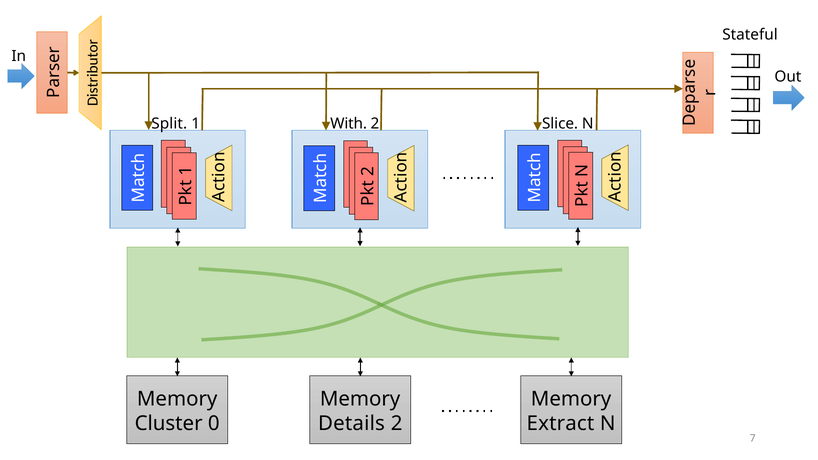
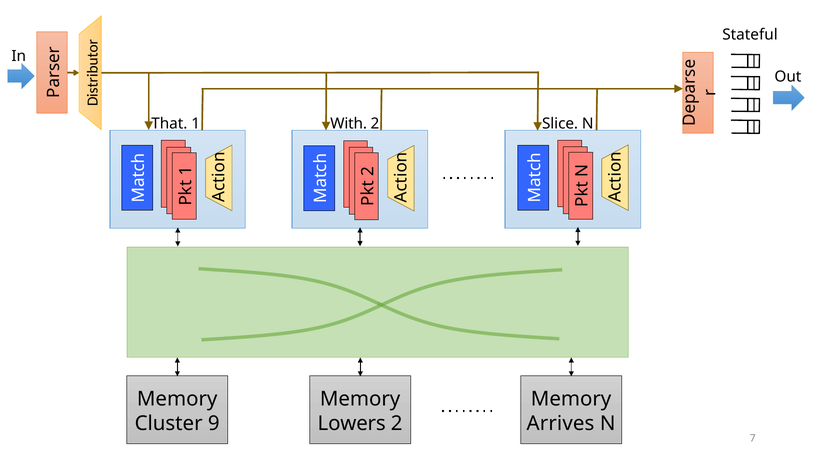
Split: Split -> That
0: 0 -> 9
Details: Details -> Lowers
Extract: Extract -> Arrives
